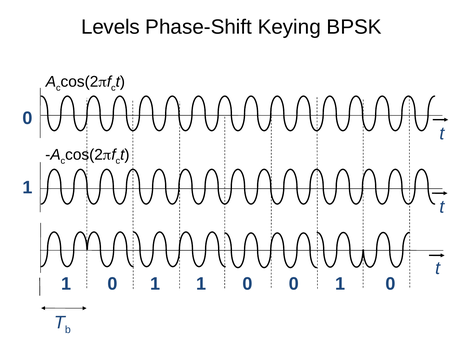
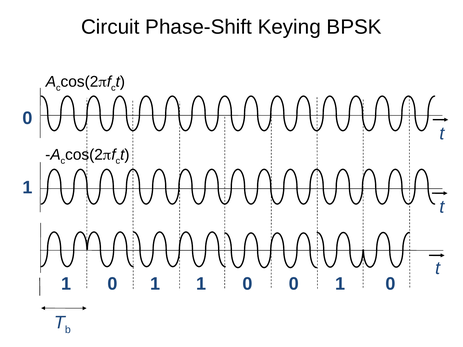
Levels: Levels -> Circuit
